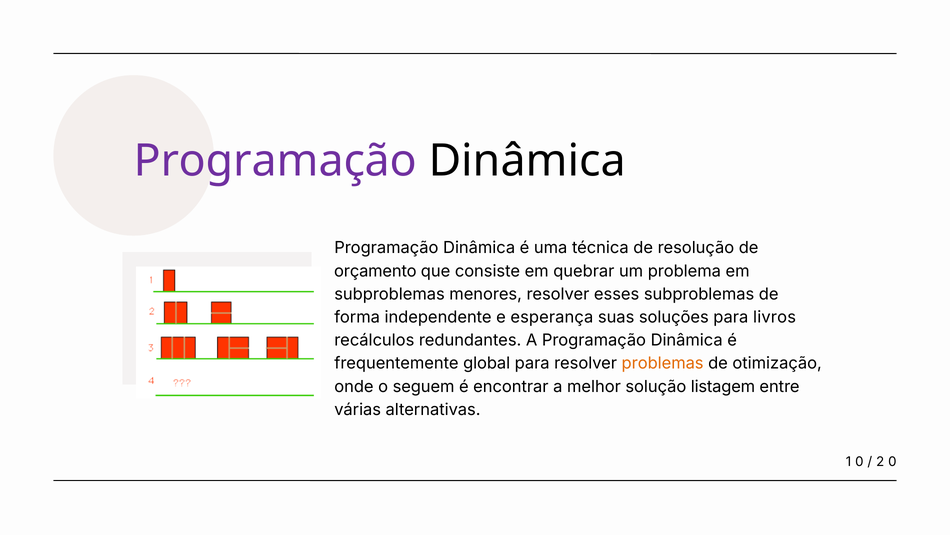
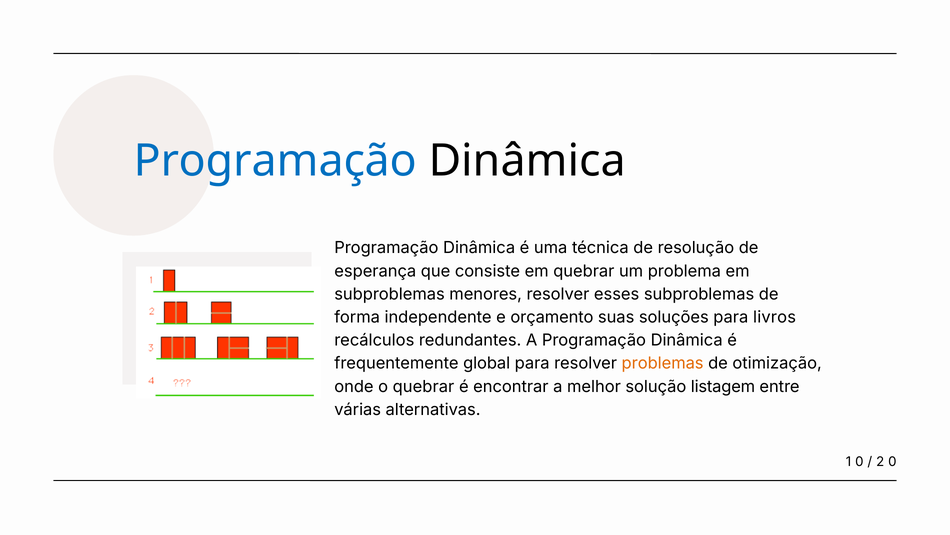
Programação at (275, 161) colour: purple -> blue
orçamento: orçamento -> esperança
esperança: esperança -> orçamento
o seguem: seguem -> quebrar
